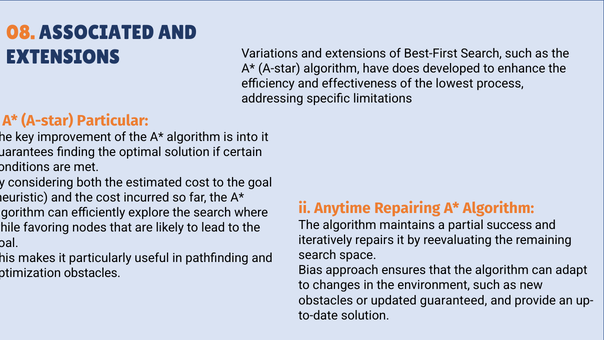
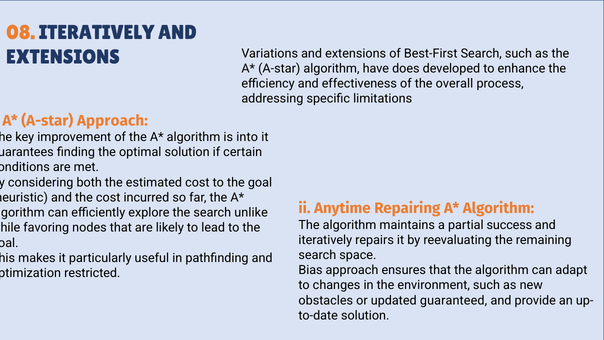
08 ASSOCIATED: ASSOCIATED -> ITERATIVELY
lowest: lowest -> overall
A-star Particular: Particular -> Approach
where: where -> unlike
obstacles at (92, 273): obstacles -> restricted
